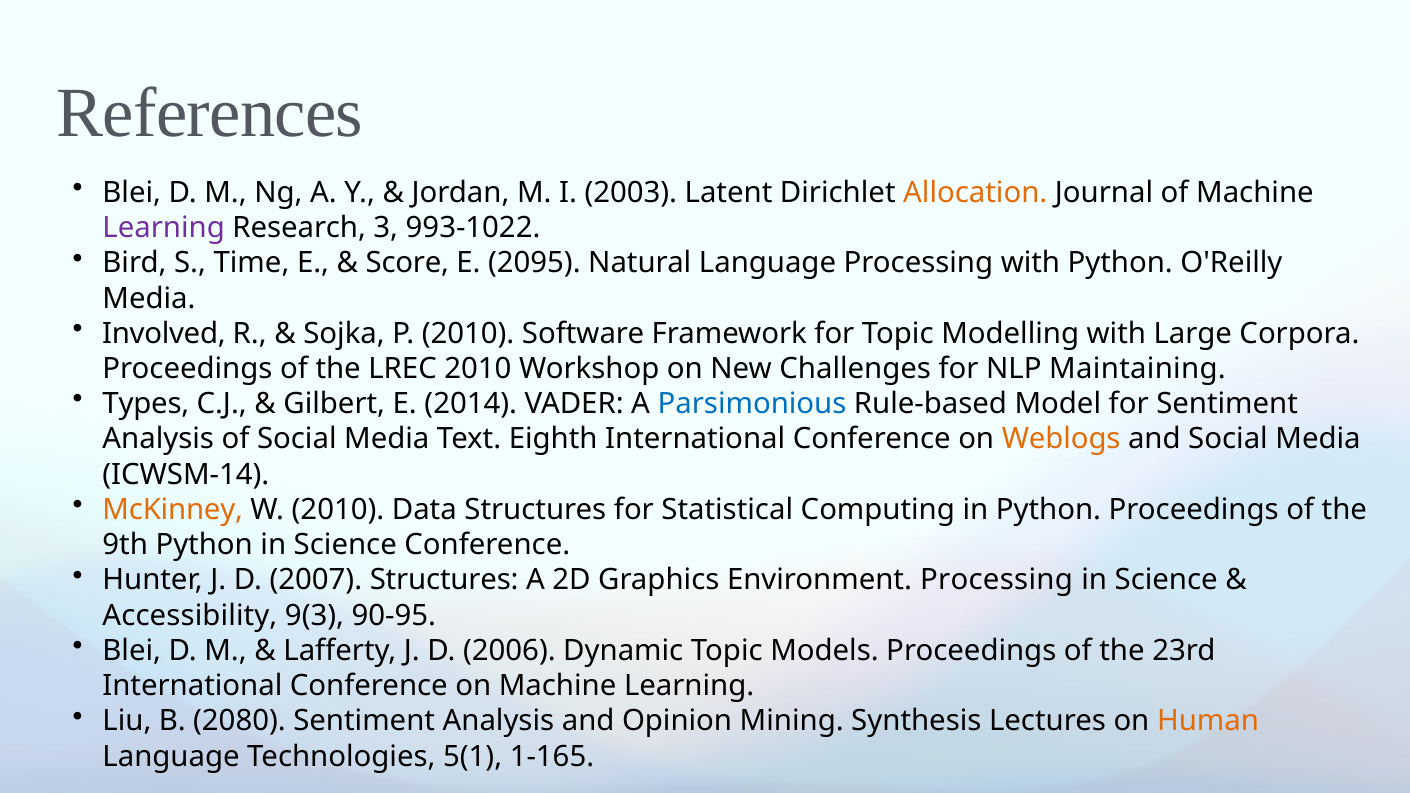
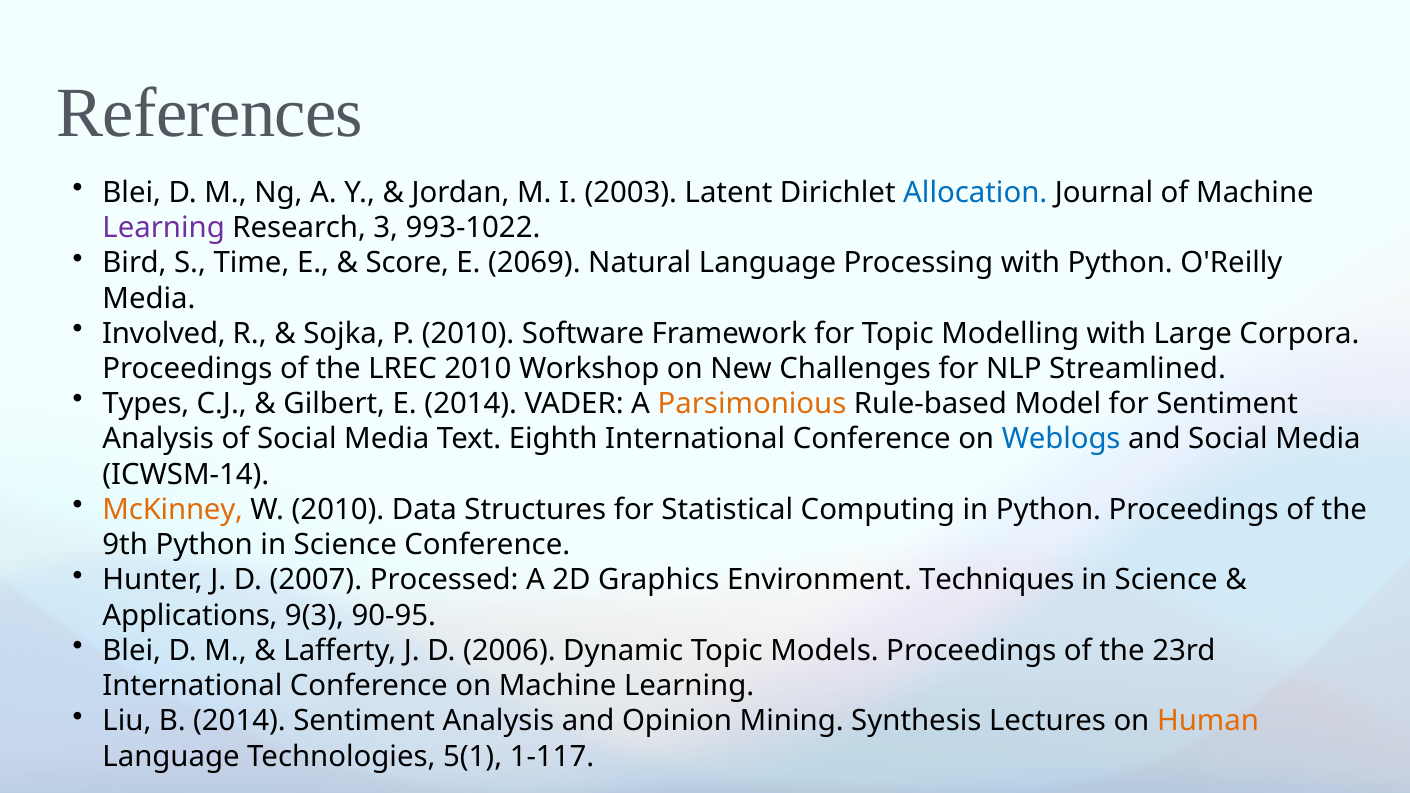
Allocation colour: orange -> blue
2095: 2095 -> 2069
Maintaining: Maintaining -> Streamlined
Parsimonious colour: blue -> orange
Weblogs colour: orange -> blue
2007 Structures: Structures -> Processed
Environment Processing: Processing -> Techniques
Accessibility: Accessibility -> Applications
B 2080: 2080 -> 2014
1-165: 1-165 -> 1-117
